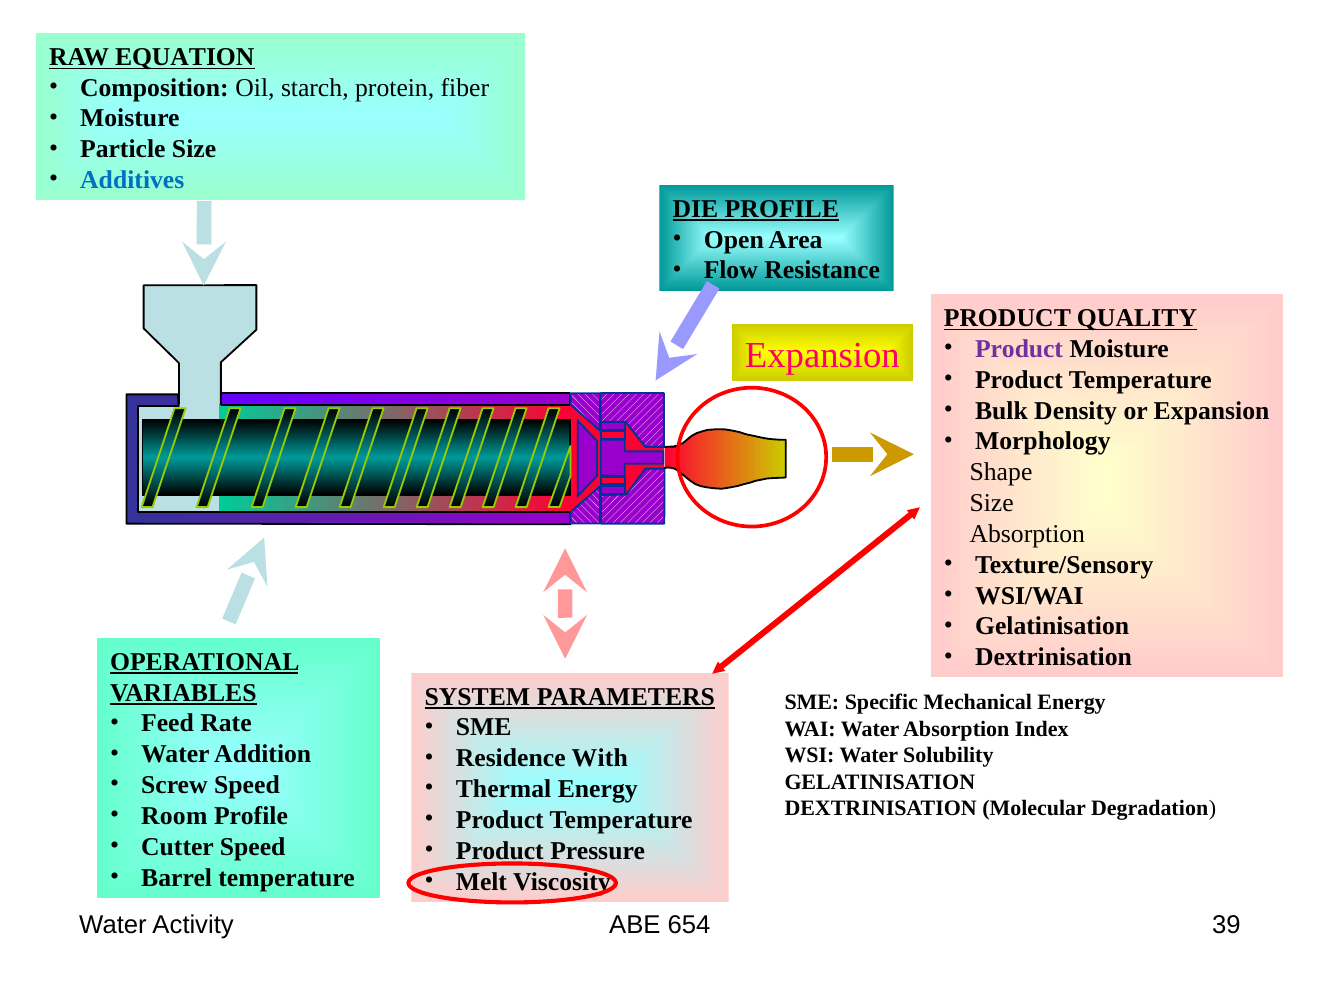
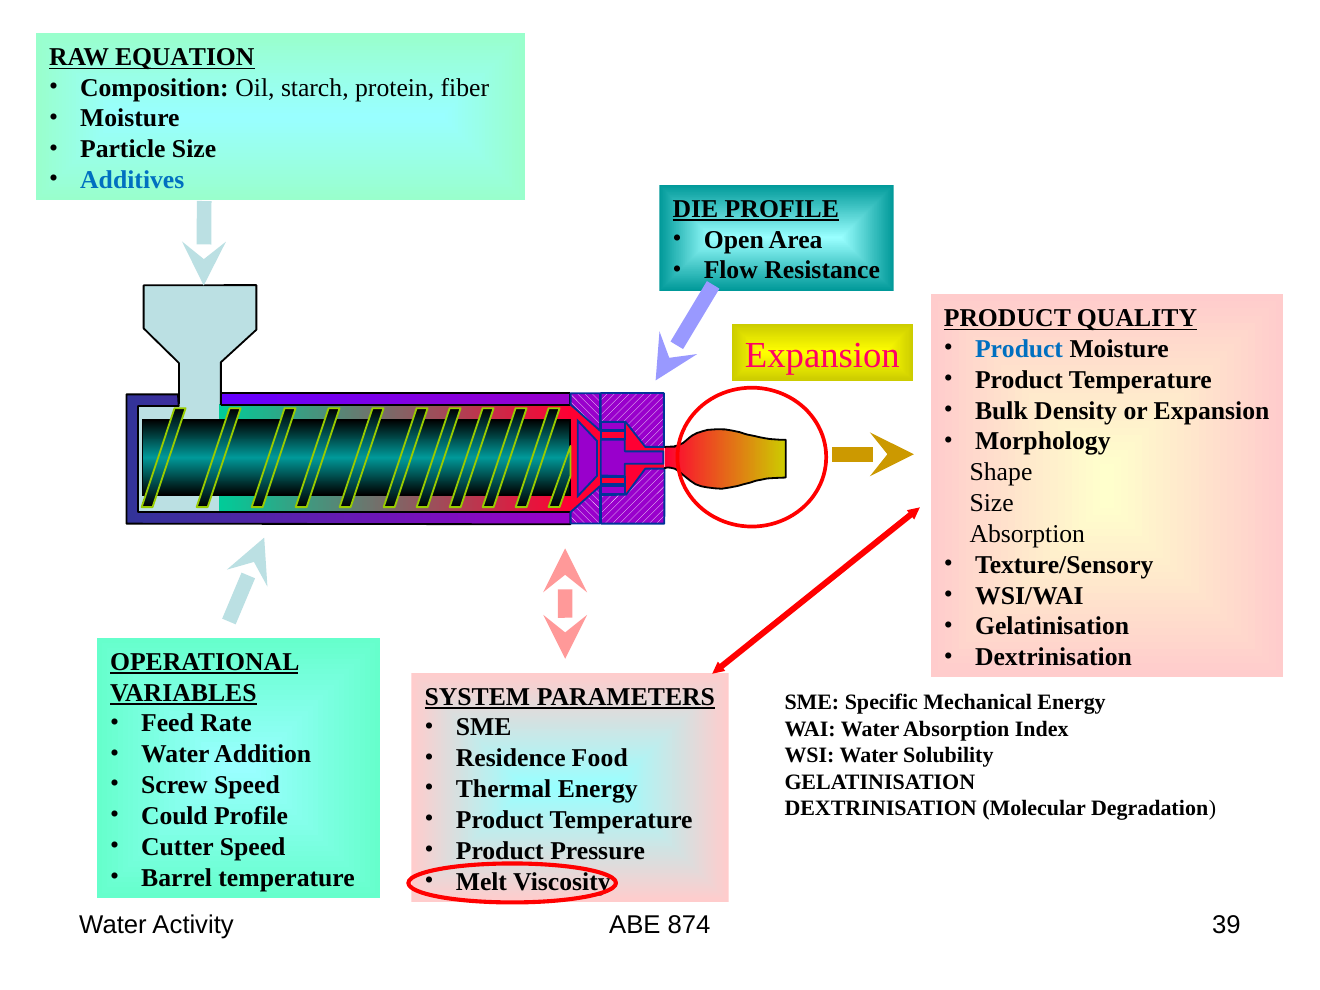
Product at (1019, 349) colour: purple -> blue
With: With -> Food
Room: Room -> Could
654: 654 -> 874
